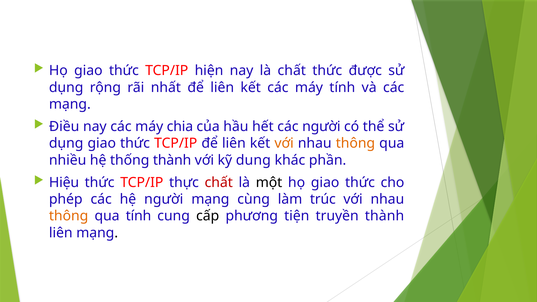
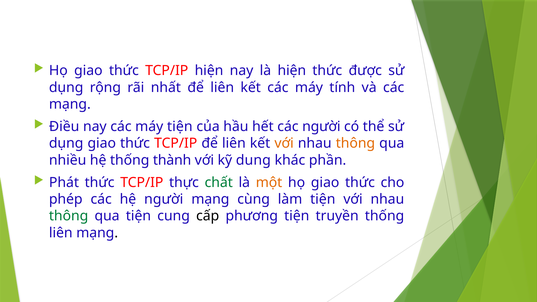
là chất: chất -> hiện
máy chia: chia -> tiện
Hiệu: Hiệu -> Phát
chất at (219, 182) colour: red -> green
một colour: black -> orange
làm trúc: trúc -> tiện
thông at (69, 216) colour: orange -> green
qua tính: tính -> tiện
truyền thành: thành -> thống
